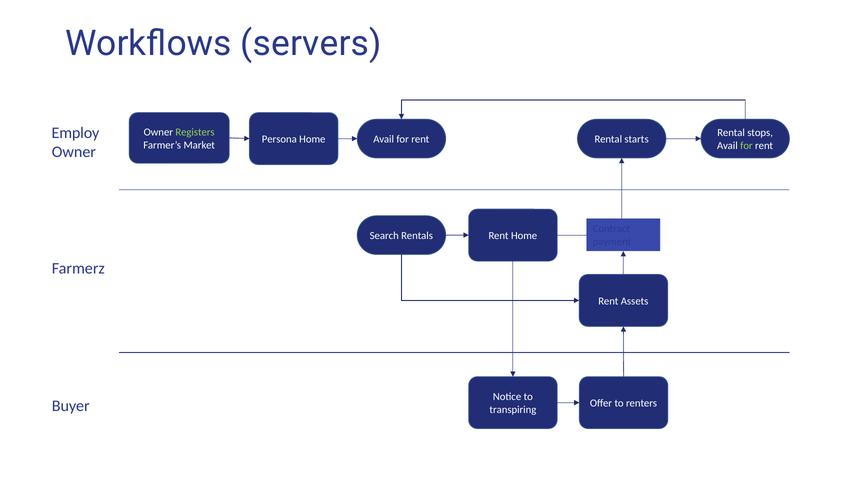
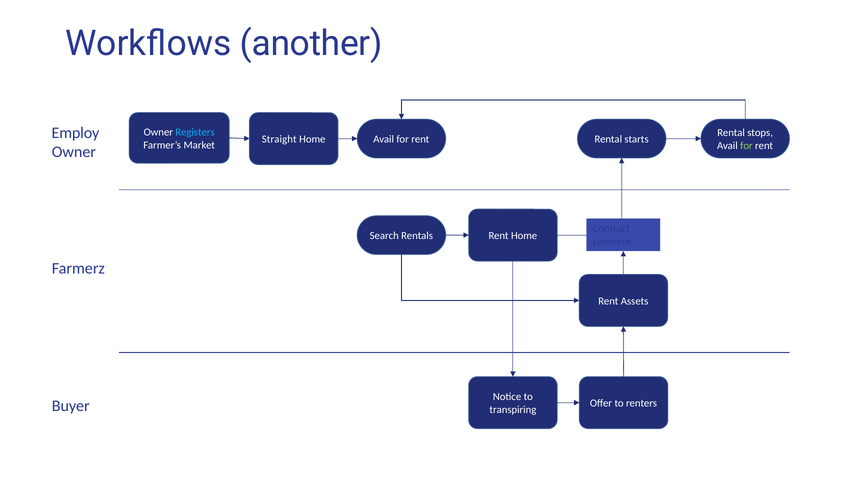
servers: servers -> another
Registers colour: light green -> light blue
Persona: Persona -> Straight
